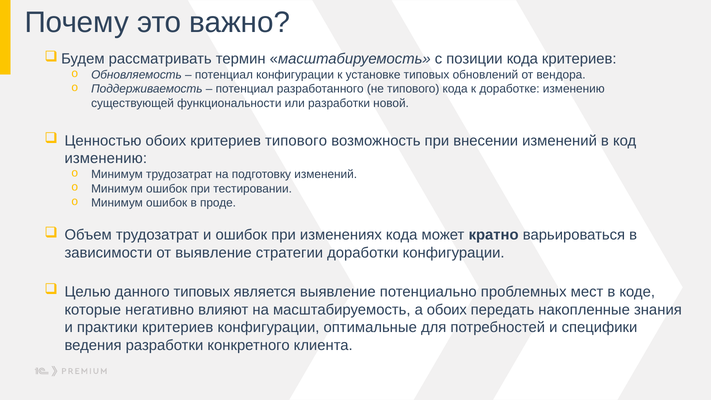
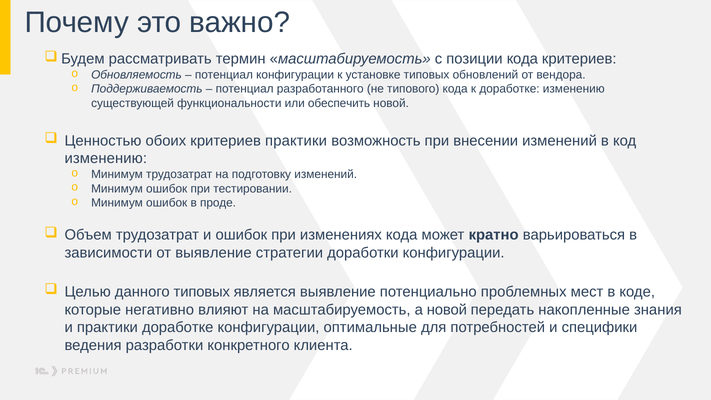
или разработки: разработки -> обеспечить
критериев типового: типового -> практики
а обоих: обоих -> новой
практики критериев: критериев -> доработке
